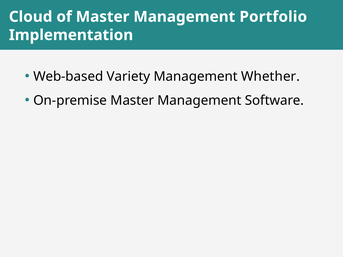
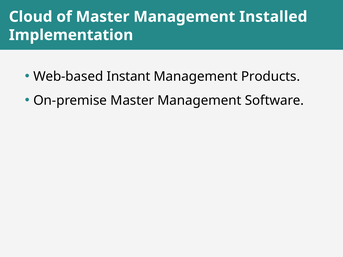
Portfolio: Portfolio -> Installed
Variety: Variety -> Instant
Whether: Whether -> Products
